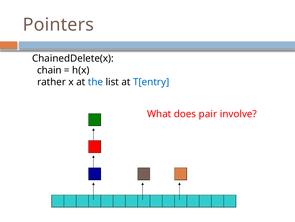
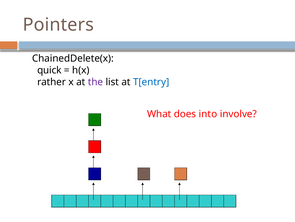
chain: chain -> quick
the colour: blue -> purple
pair: pair -> into
